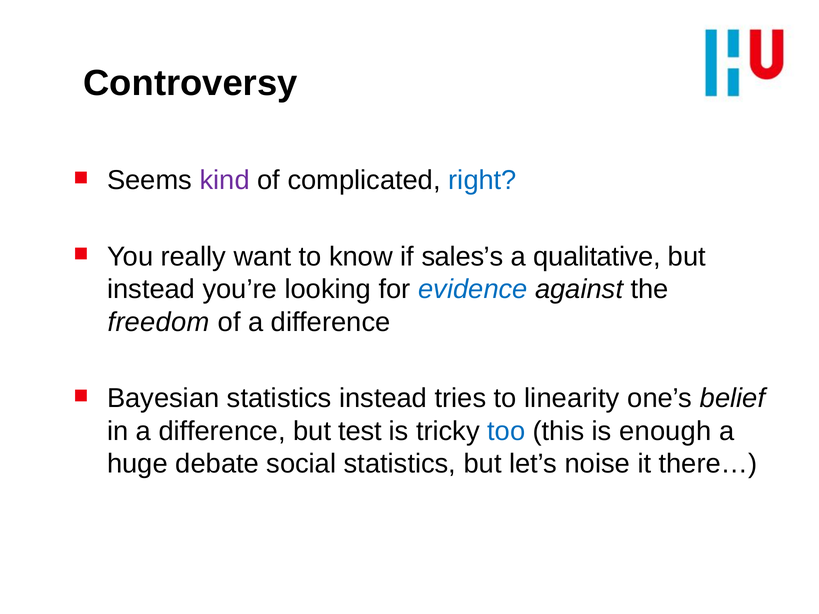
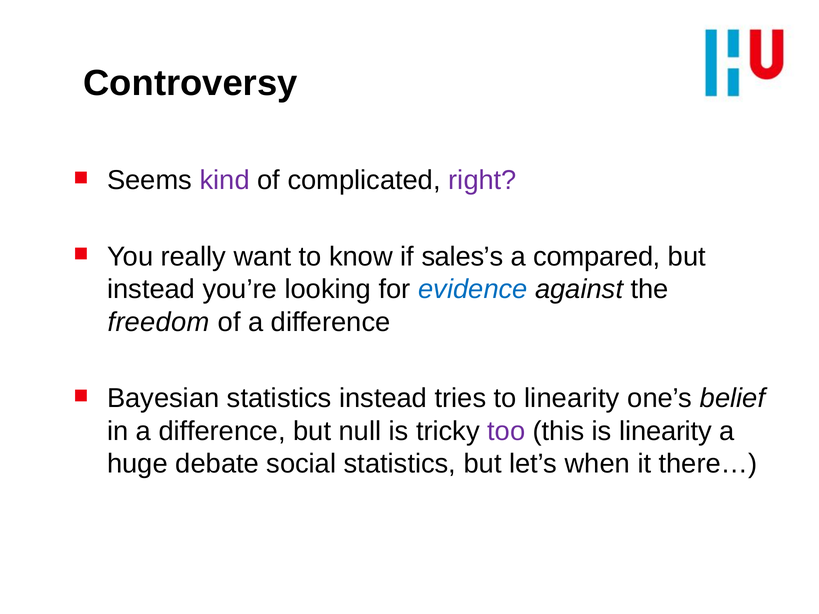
right colour: blue -> purple
qualitative: qualitative -> compared
test: test -> null
too colour: blue -> purple
is enough: enough -> linearity
noise: noise -> when
